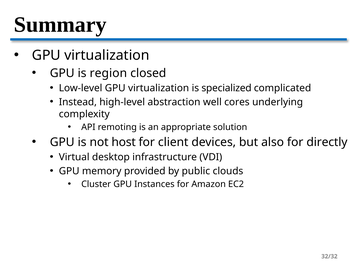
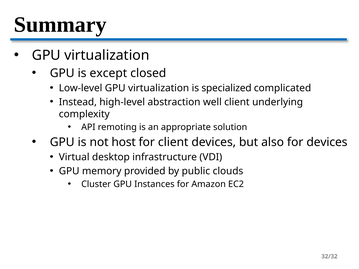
region: region -> except
well cores: cores -> client
for directly: directly -> devices
